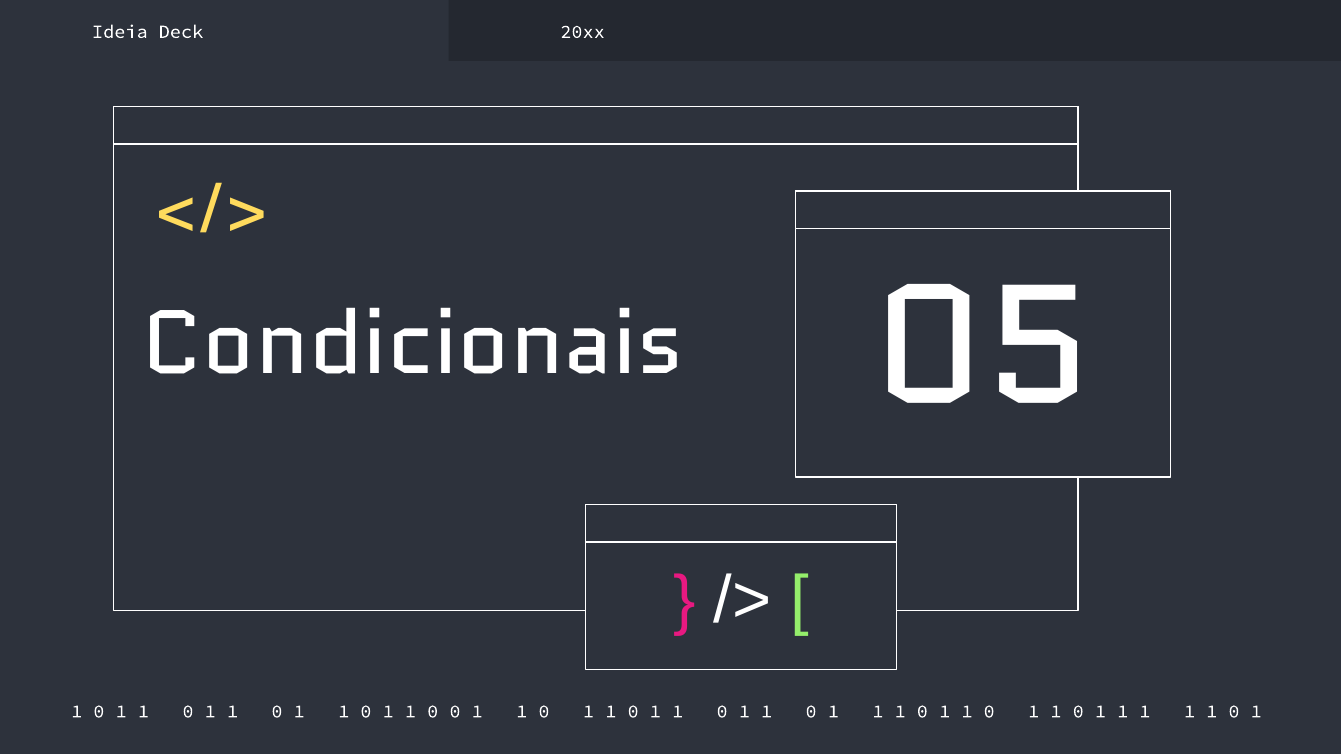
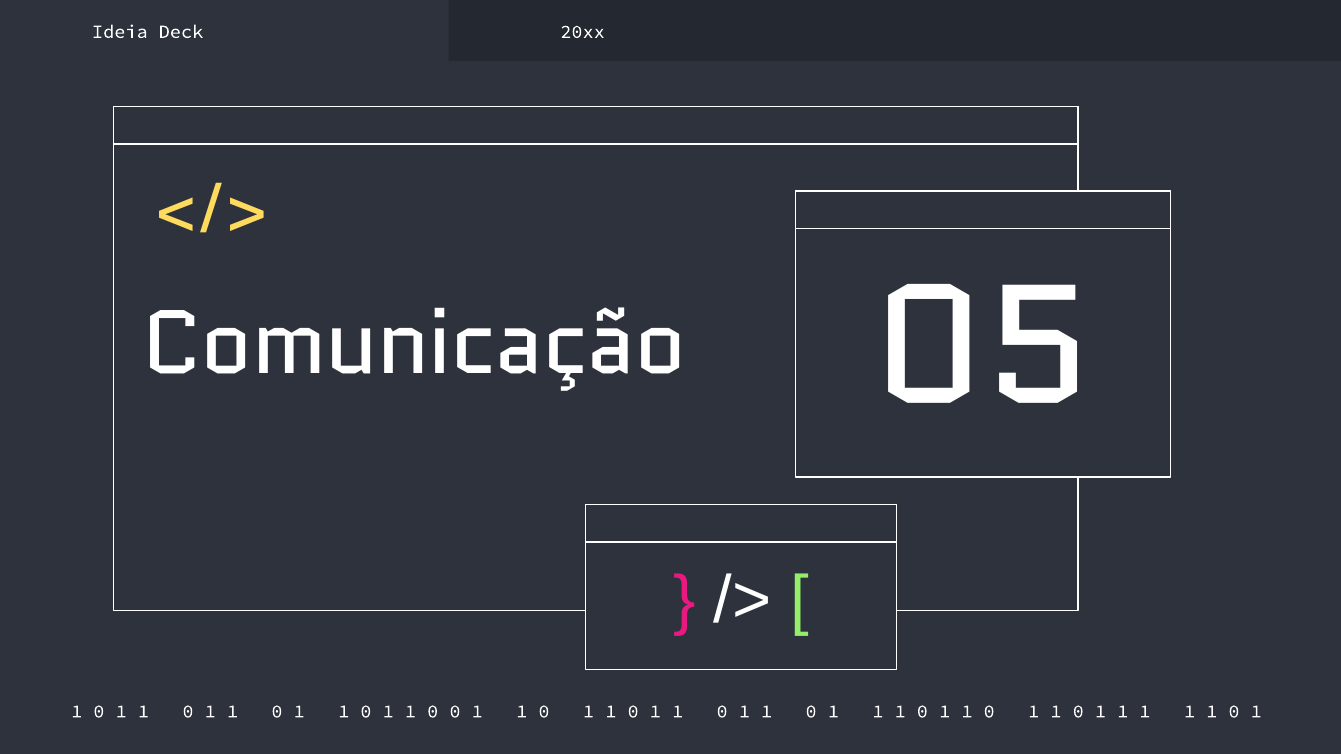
Condicionais: Condicionais -> Comunicação
